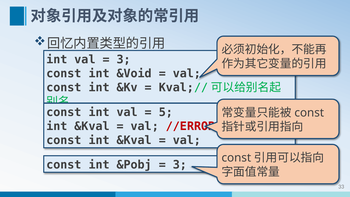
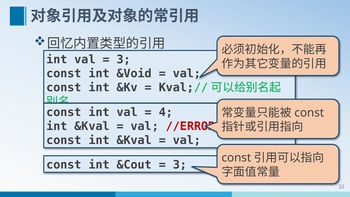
5: 5 -> 4
&Pobj: &Pobj -> &Cout
